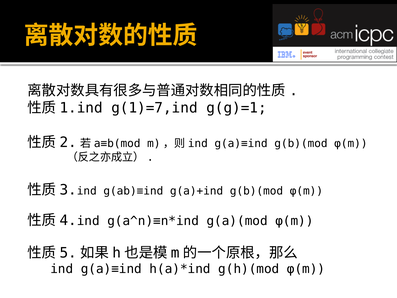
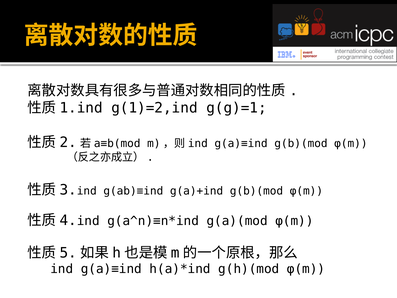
g(1)=7,ind: g(1)=7,ind -> g(1)=2,ind
